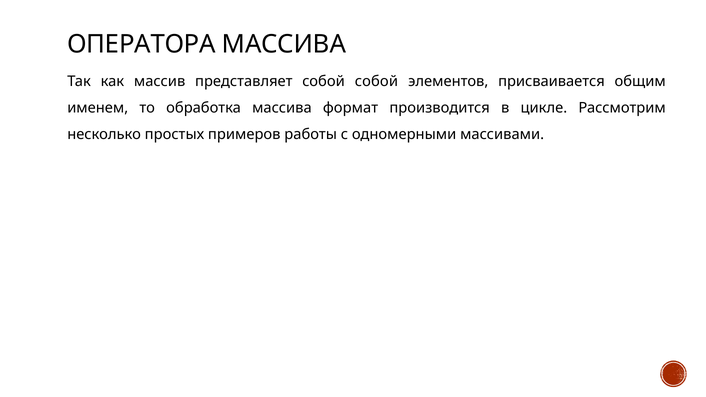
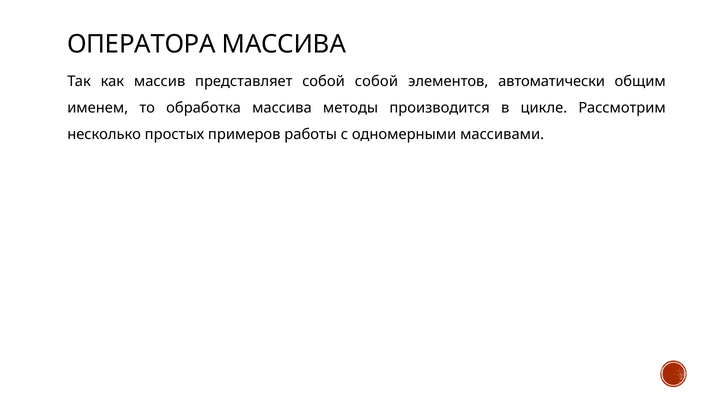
присваивается: присваивается -> автоматически
формат: формат -> методы
